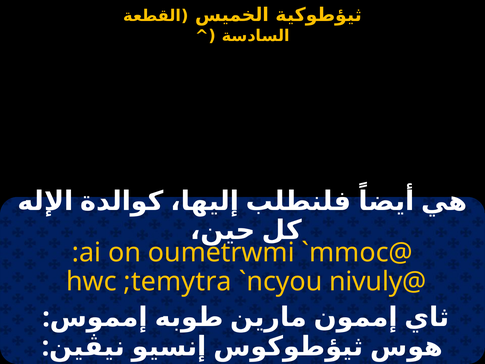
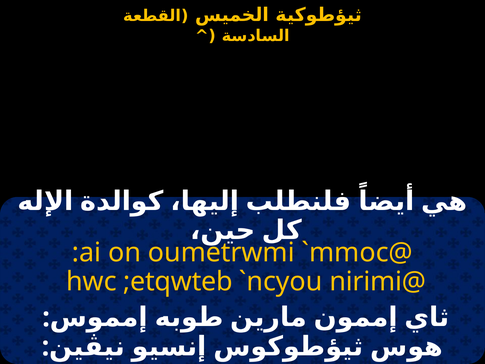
;temytra: ;temytra -> ;etqwteb
nivuly@: nivuly@ -> nirimi@
